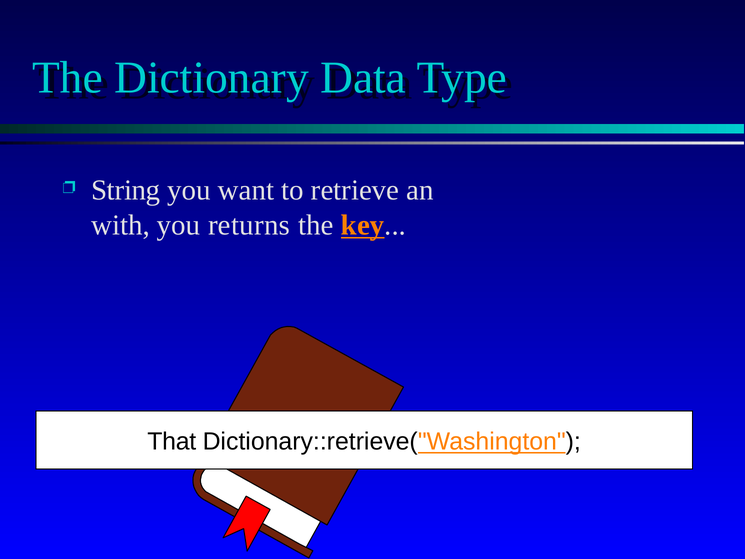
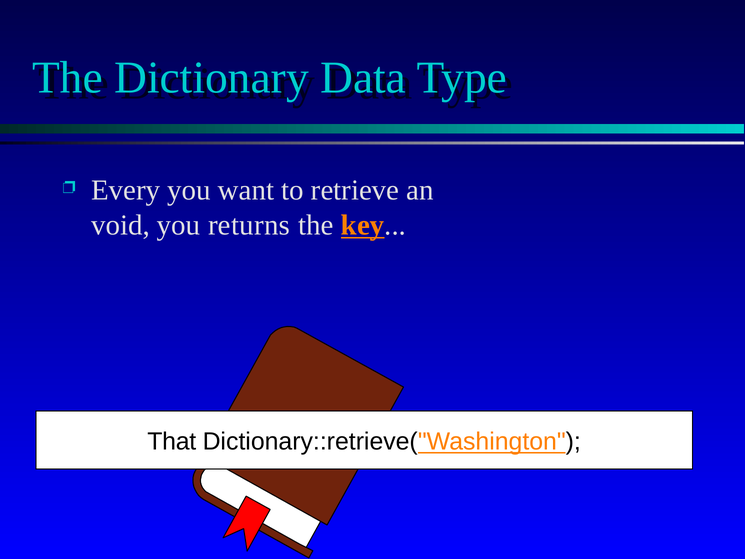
String: String -> Every
with: with -> void
